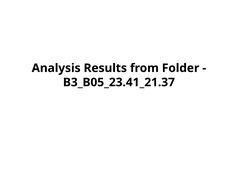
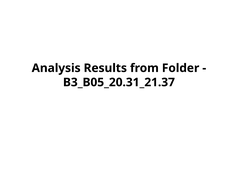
B3_B05_23.41_21.37: B3_B05_23.41_21.37 -> B3_B05_20.31_21.37
